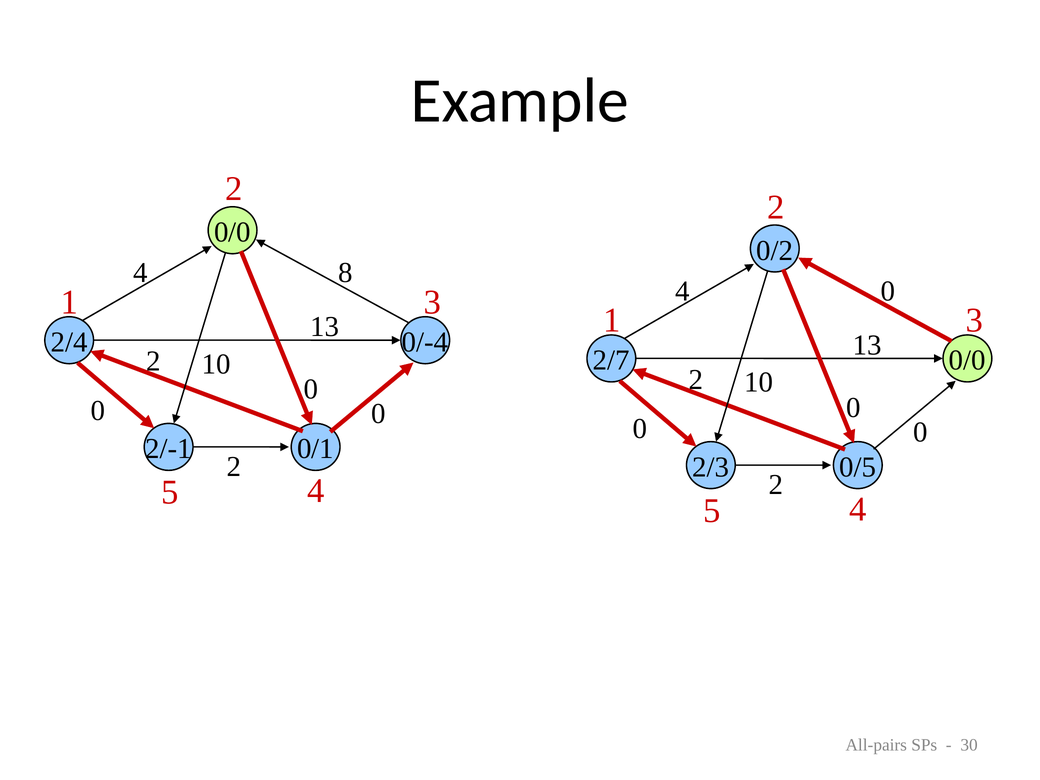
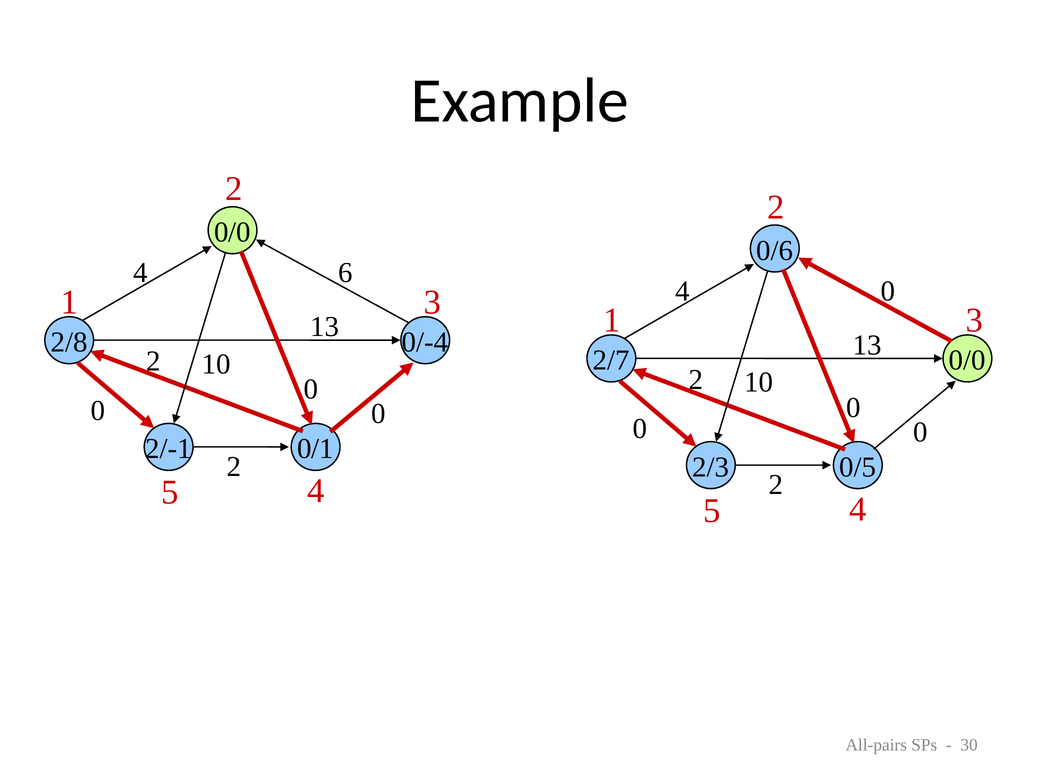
0/2: 0/2 -> 0/6
8: 8 -> 6
2/4: 2/4 -> 2/8
